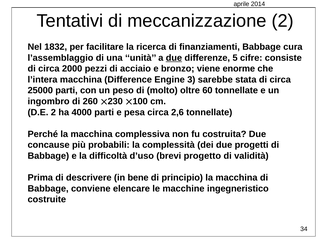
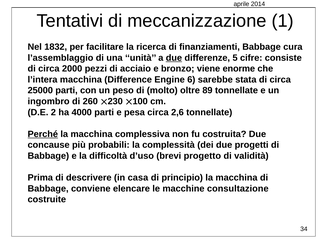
meccanizzazione 2: 2 -> 1
3: 3 -> 6
60: 60 -> 89
Perché underline: none -> present
bene: bene -> casa
ingegneristico: ingegneristico -> consultazione
